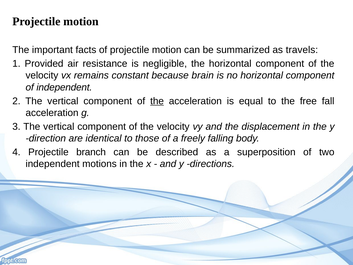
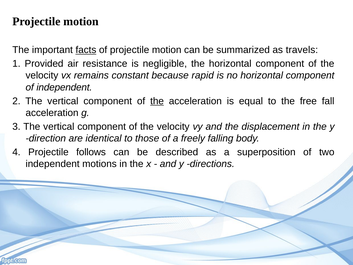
facts underline: none -> present
brain: brain -> rapid
branch: branch -> follows
